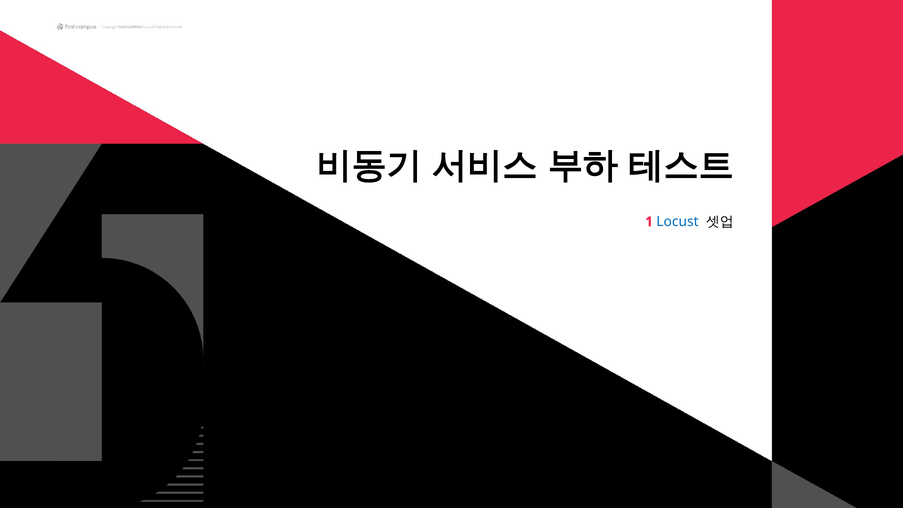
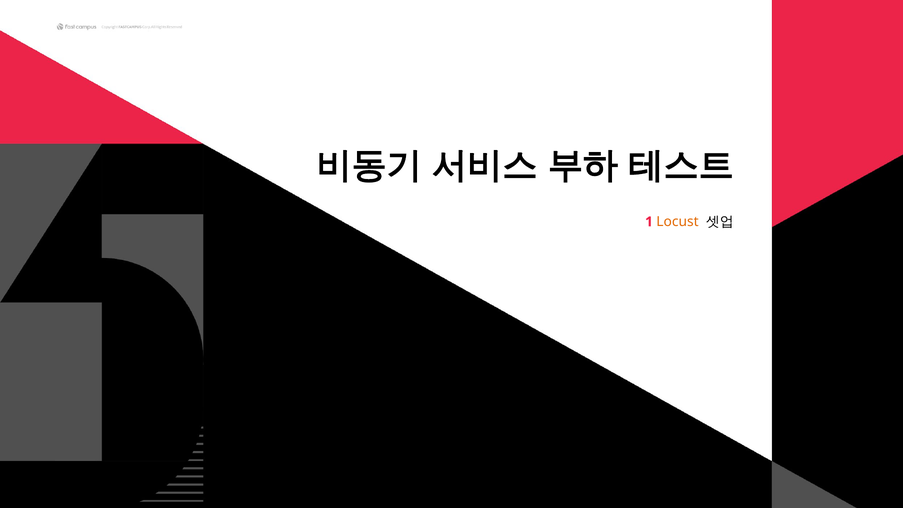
Locust colour: blue -> orange
